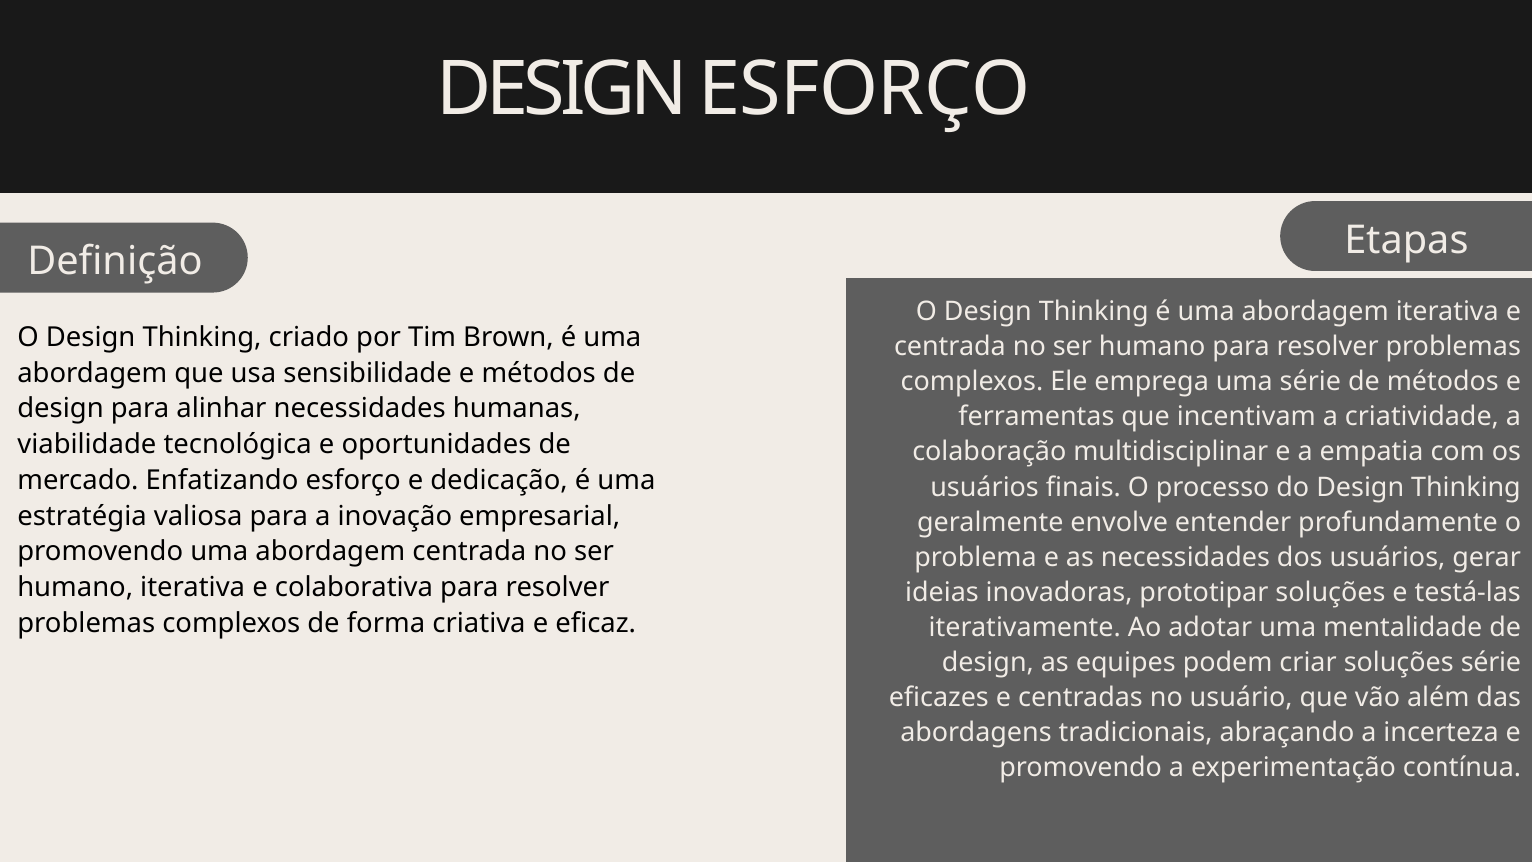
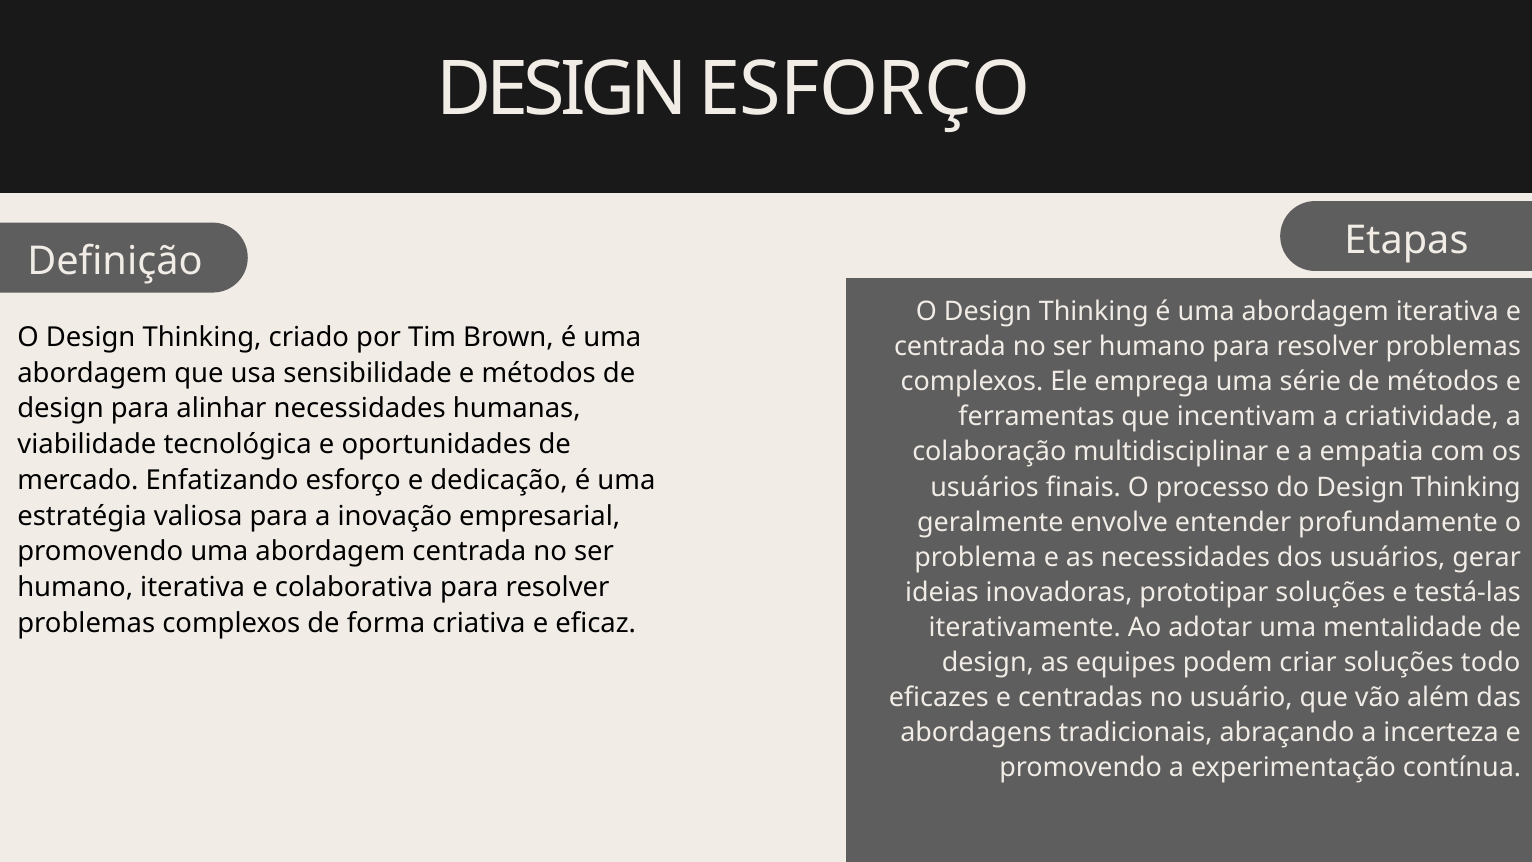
soluções série: série -> todo
